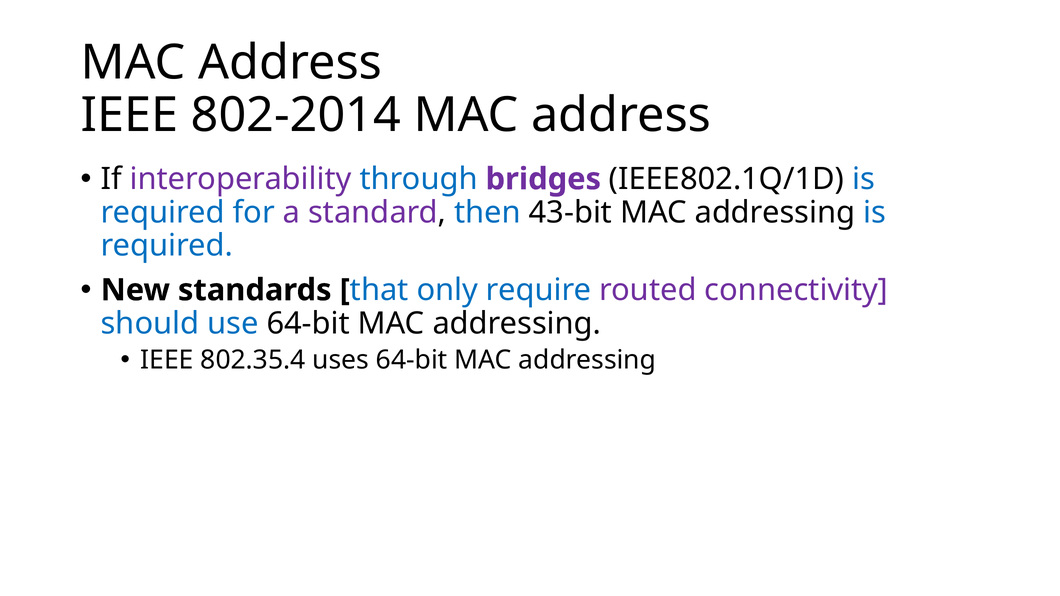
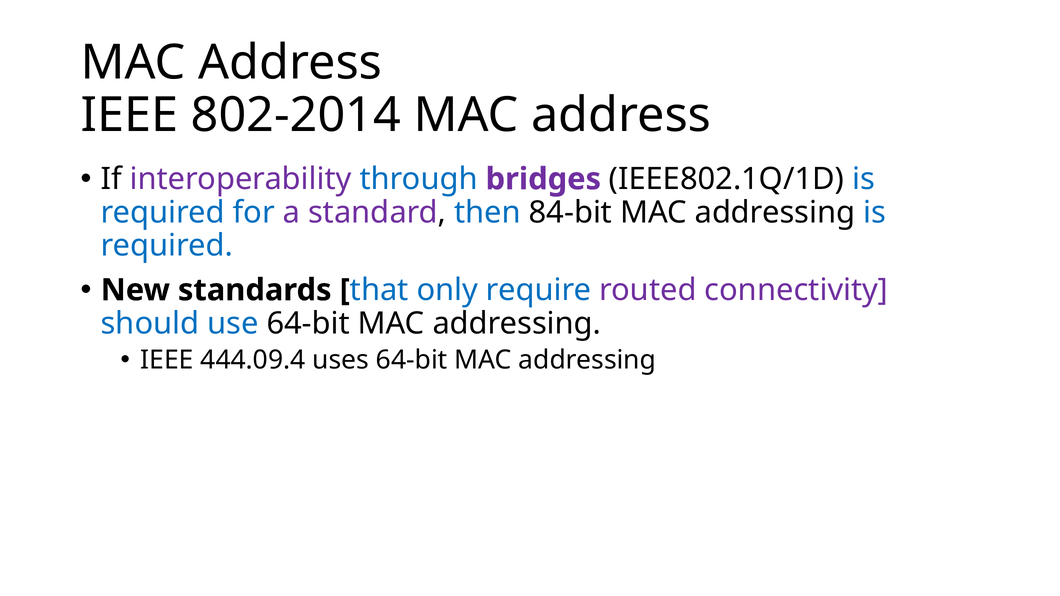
43-bit: 43-bit -> 84-bit
802.35.4: 802.35.4 -> 444.09.4
